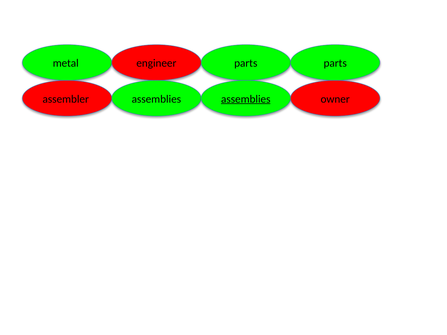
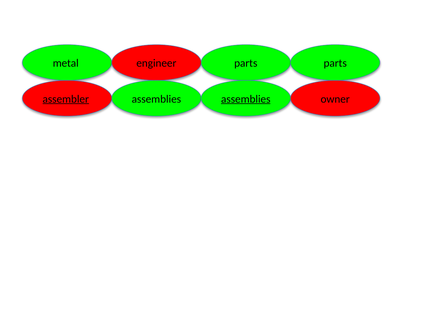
assembler underline: none -> present
